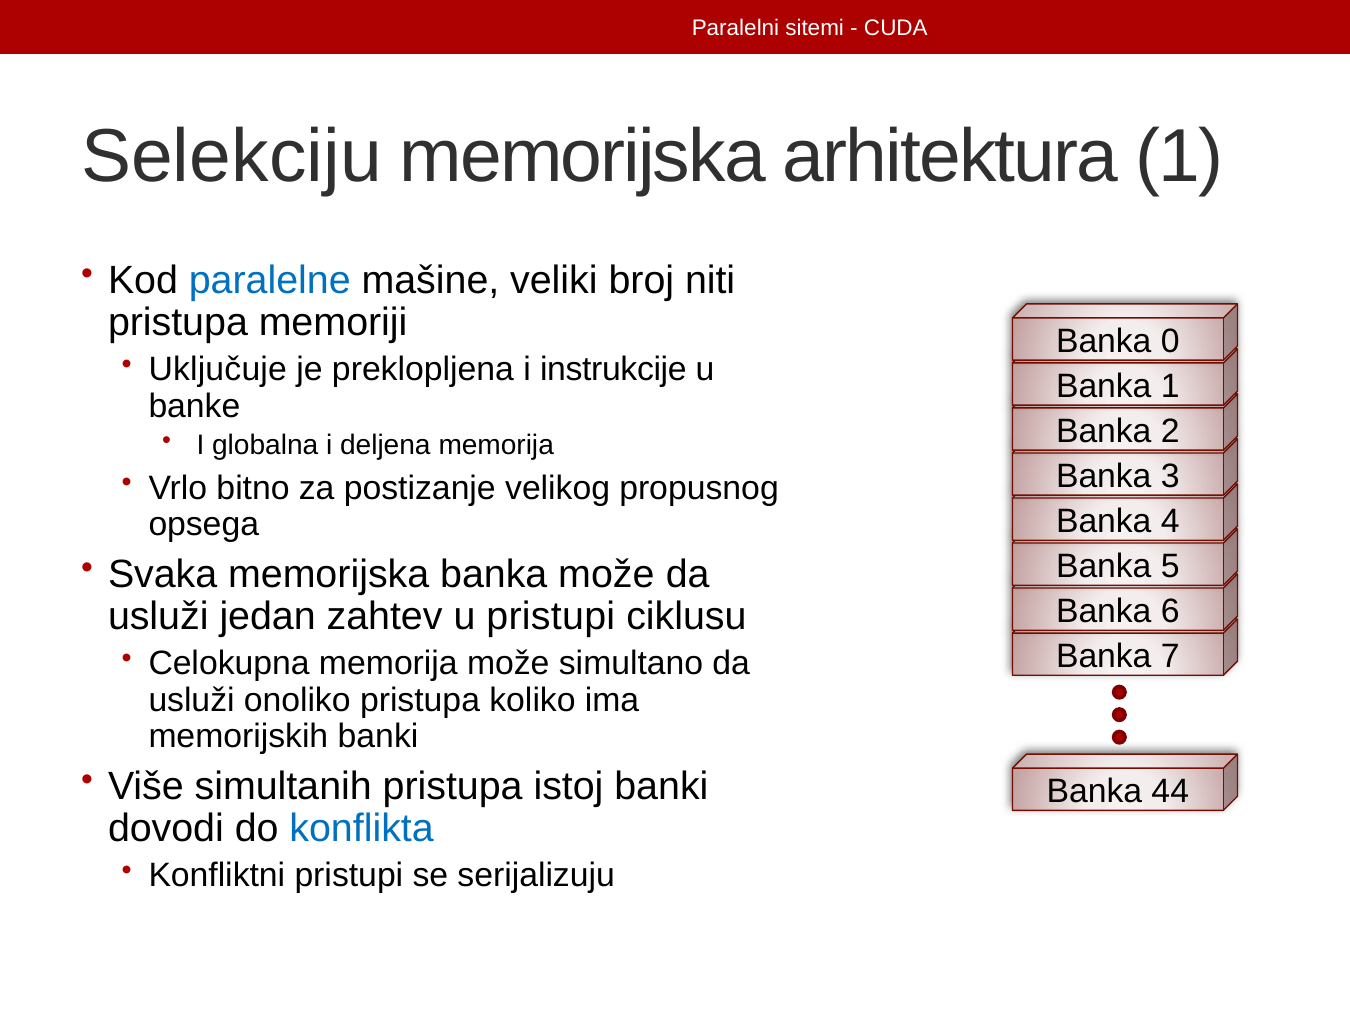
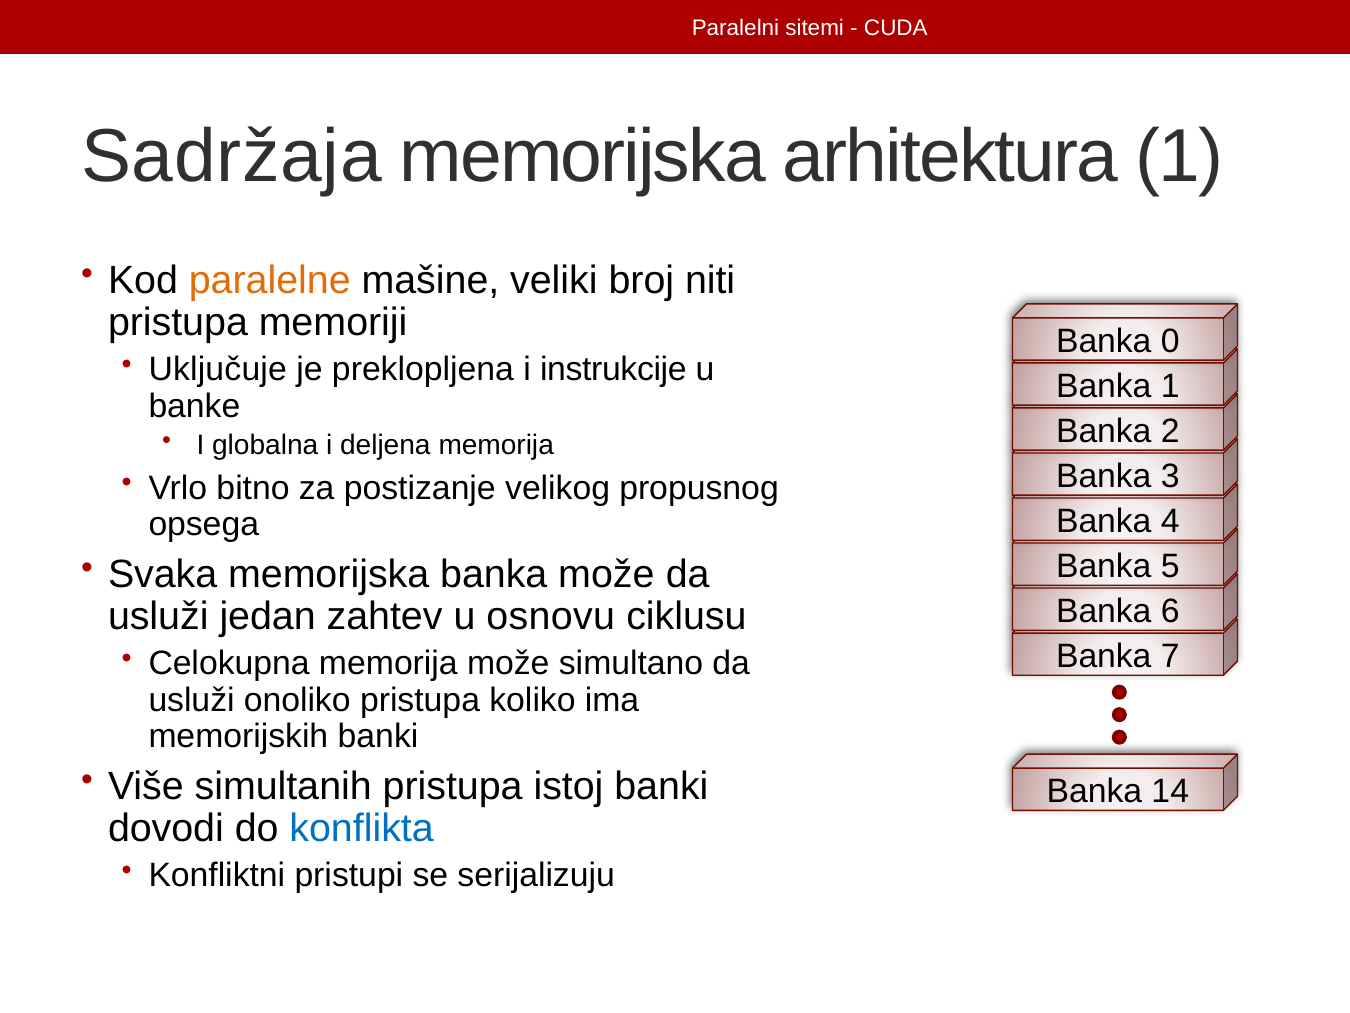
Selekciju: Selekciju -> Sadržaja
paralelne colour: blue -> orange
u pristupi: pristupi -> osnovu
44: 44 -> 14
